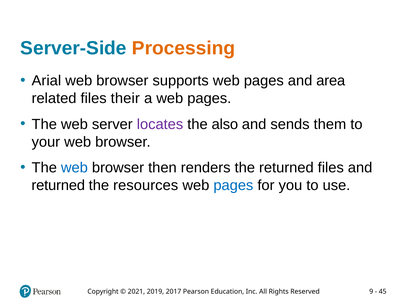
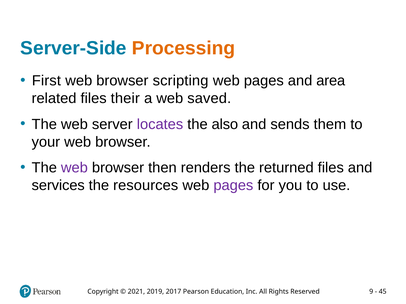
Arial: Arial -> First
supports: supports -> scripting
a web pages: pages -> saved
web at (74, 168) colour: blue -> purple
returned at (58, 186): returned -> services
pages at (233, 186) colour: blue -> purple
